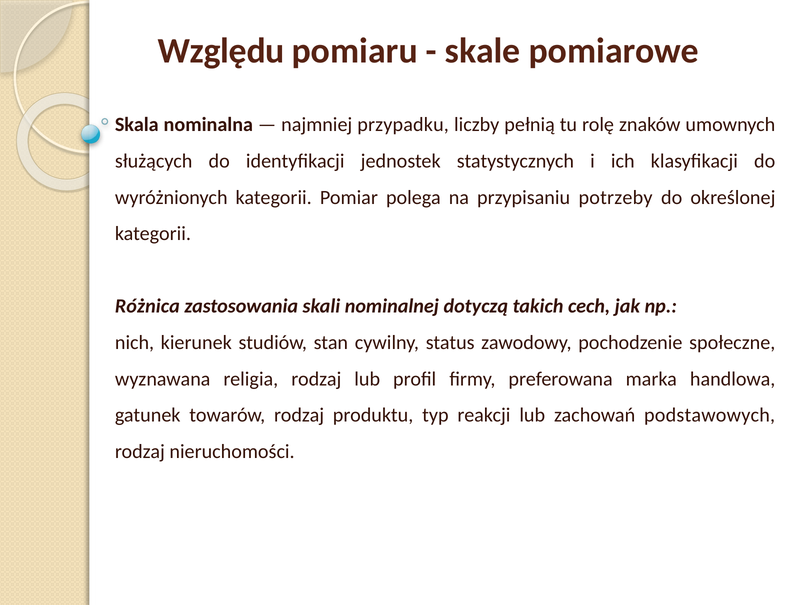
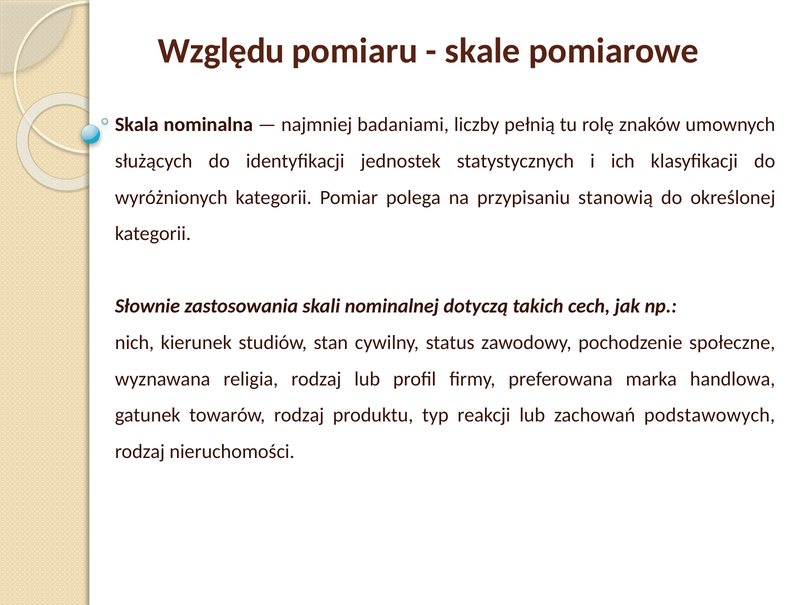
przypadku: przypadku -> badaniami
potrzeby: potrzeby -> stanowią
Różnica: Różnica -> Słownie
